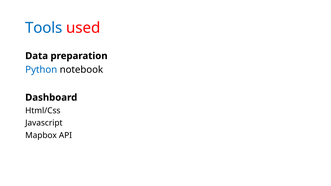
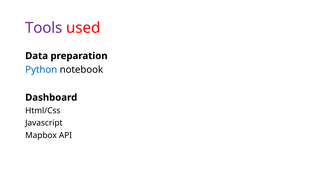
Tools colour: blue -> purple
